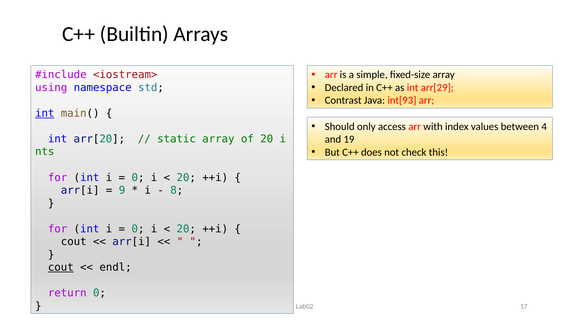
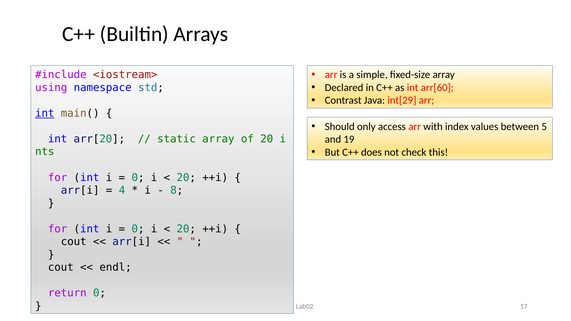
arr[29: arr[29 -> arr[60
int[93: int[93 -> int[29
4: 4 -> 5
9: 9 -> 4
cout at (61, 268) underline: present -> none
